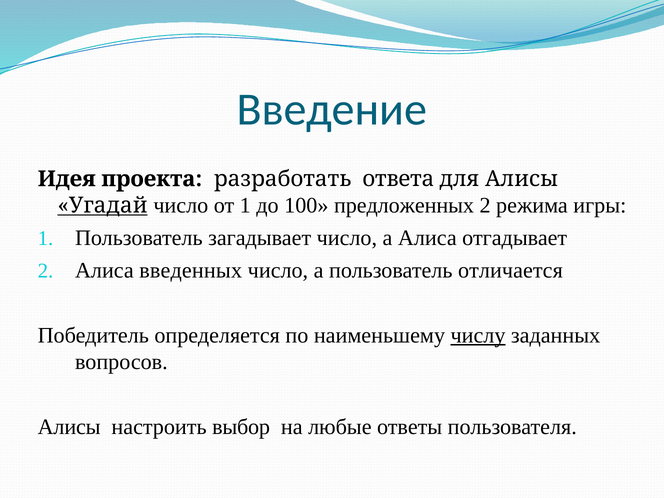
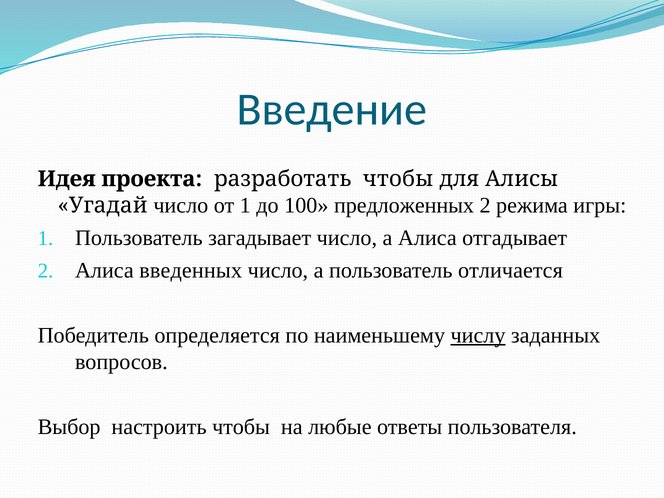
разработать ответа: ответа -> чтобы
Угадай underline: present -> none
Алисы at (69, 427): Алисы -> Выбор
настроить выбор: выбор -> чтобы
